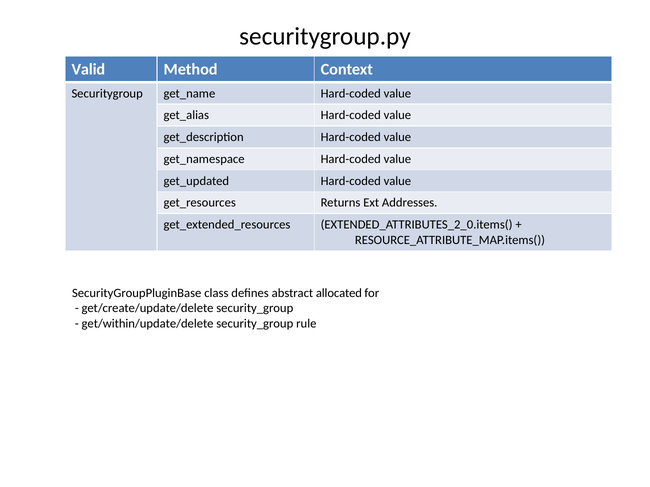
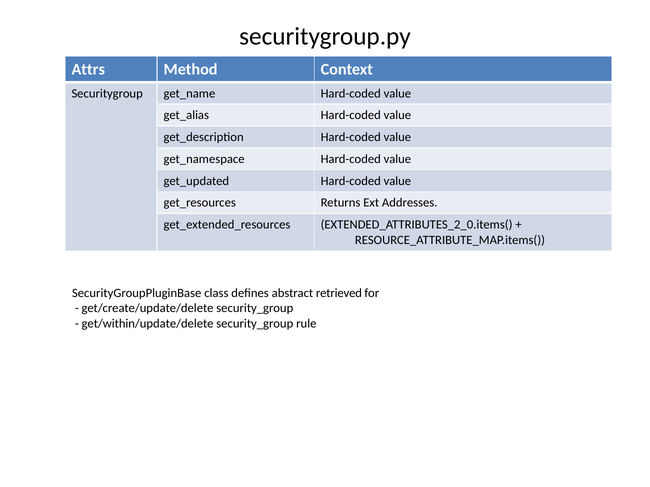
Valid: Valid -> Attrs
allocated: allocated -> retrieved
